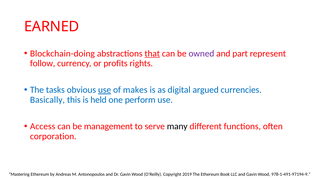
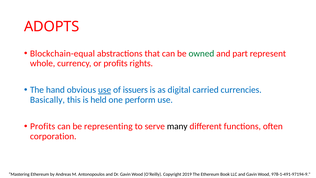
EARNED: EARNED -> ADOPTS
Blockchain-doing: Blockchain-doing -> Blockchain-equal
that underline: present -> none
owned colour: purple -> green
follow: follow -> whole
tasks: tasks -> hand
makes: makes -> issuers
argued: argued -> carried
Access at (43, 126): Access -> Profits
management: management -> representing
